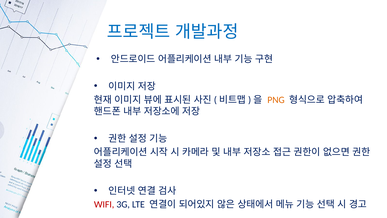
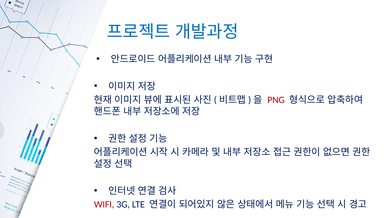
PNG colour: orange -> red
